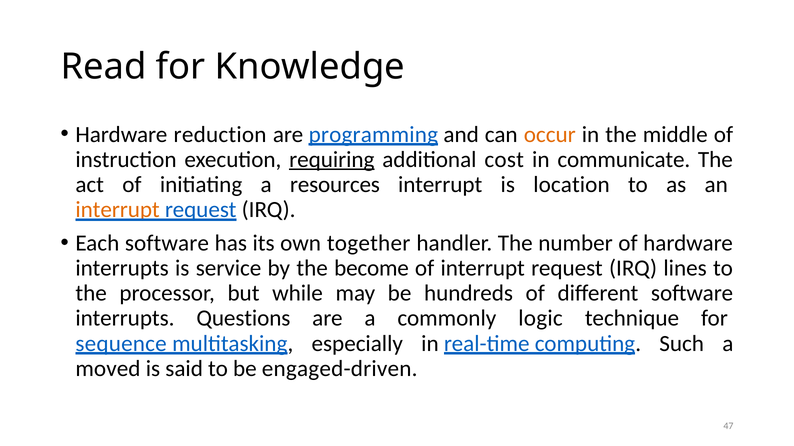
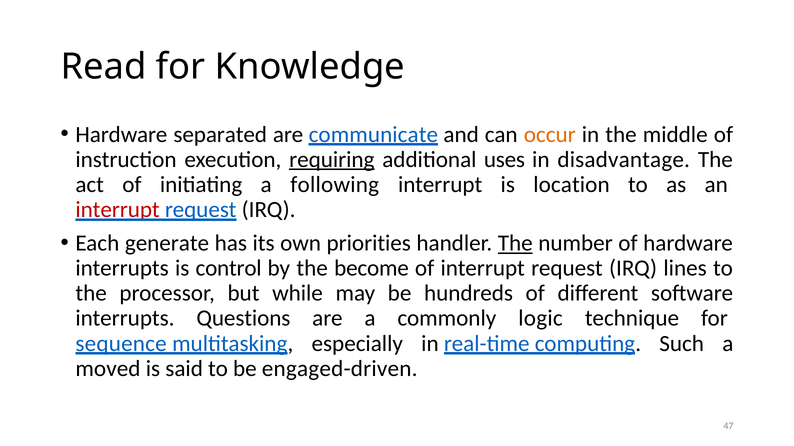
reduction: reduction -> separated
programming: programming -> communicate
cost: cost -> uses
communicate: communicate -> disadvantage
resources: resources -> following
interrupt at (118, 210) colour: orange -> red
Each software: software -> generate
together: together -> priorities
The at (515, 243) underline: none -> present
service: service -> control
